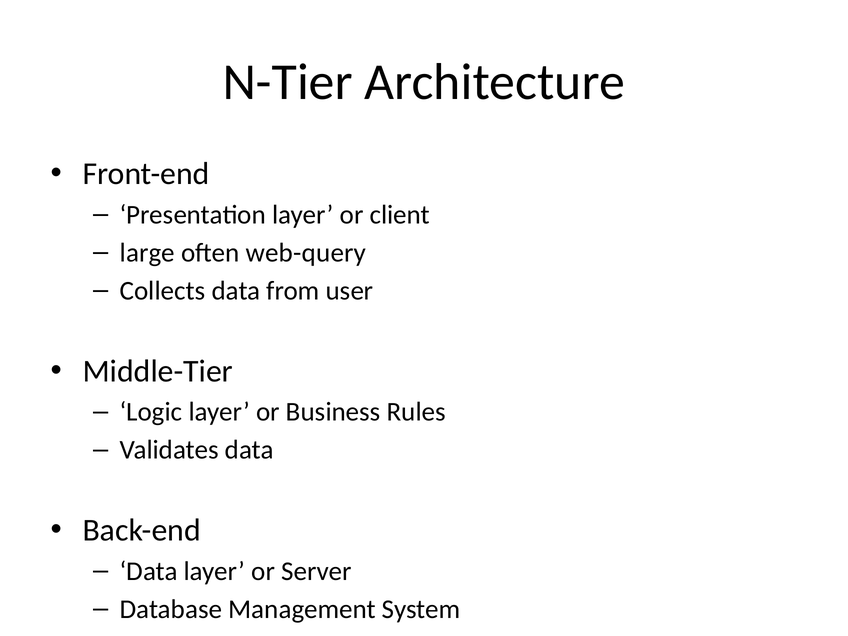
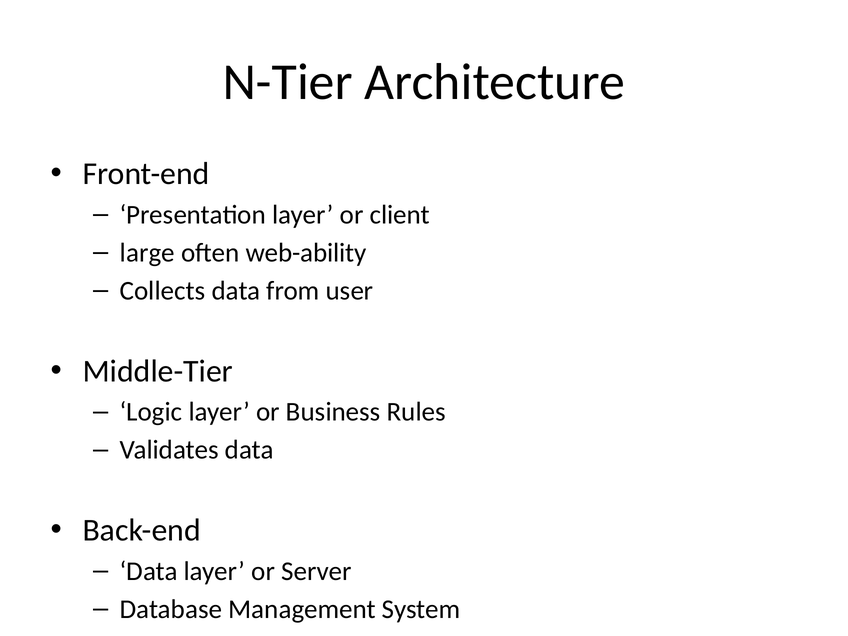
web-query: web-query -> web-ability
